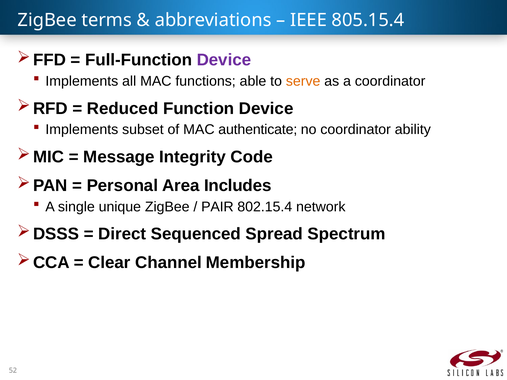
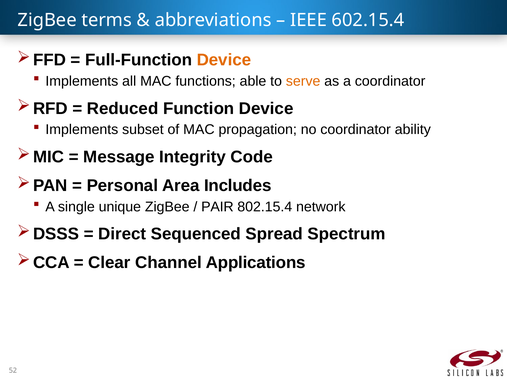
805.15.4: 805.15.4 -> 602.15.4
Device at (224, 60) colour: purple -> orange
authenticate: authenticate -> propagation
Membership: Membership -> Applications
